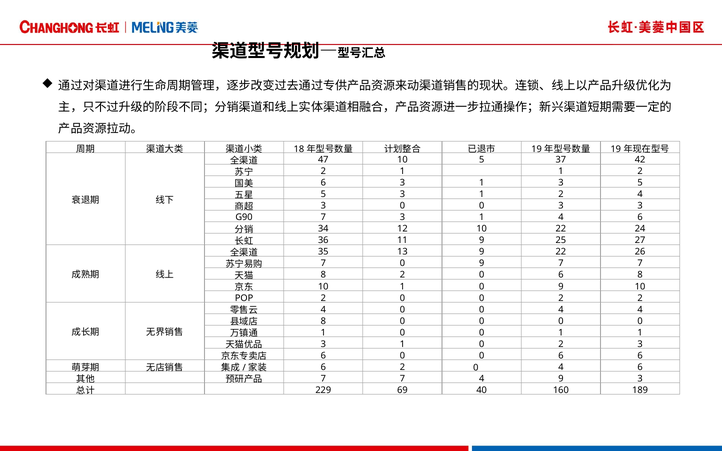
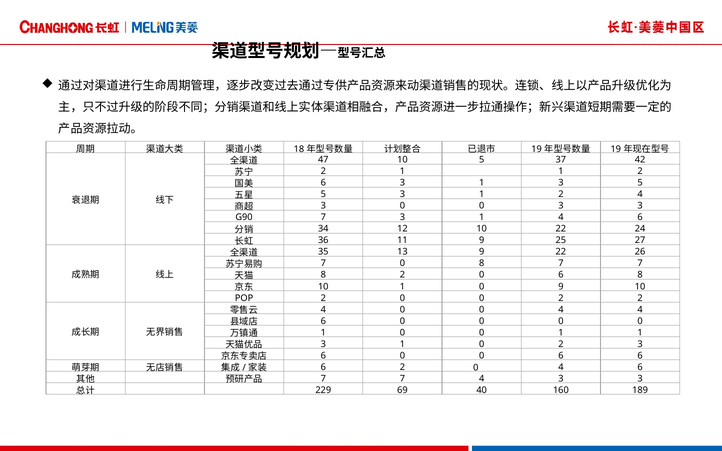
7 0 9: 9 -> 8
8 at (323, 321): 8 -> 6
4 9: 9 -> 3
